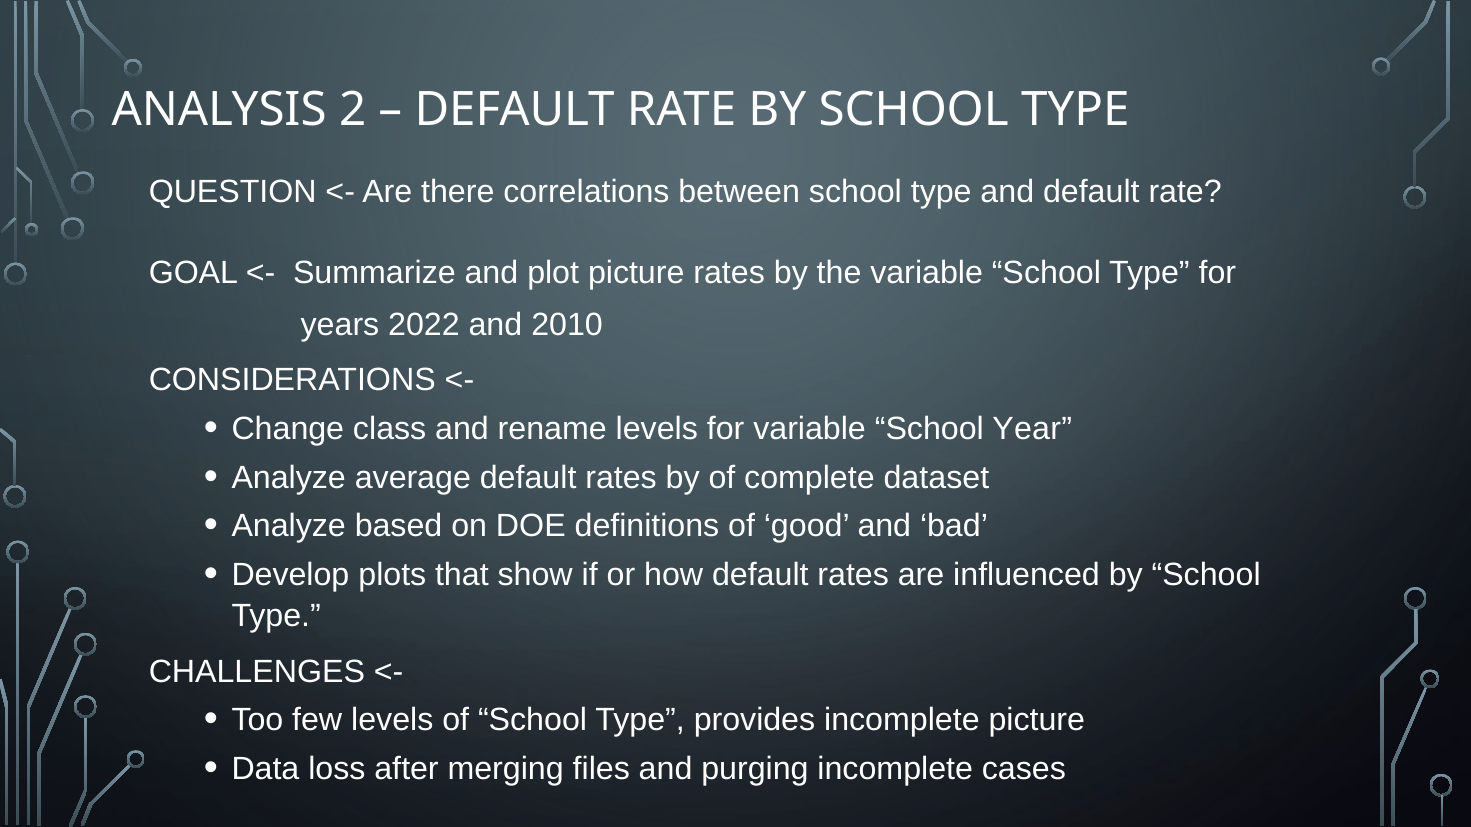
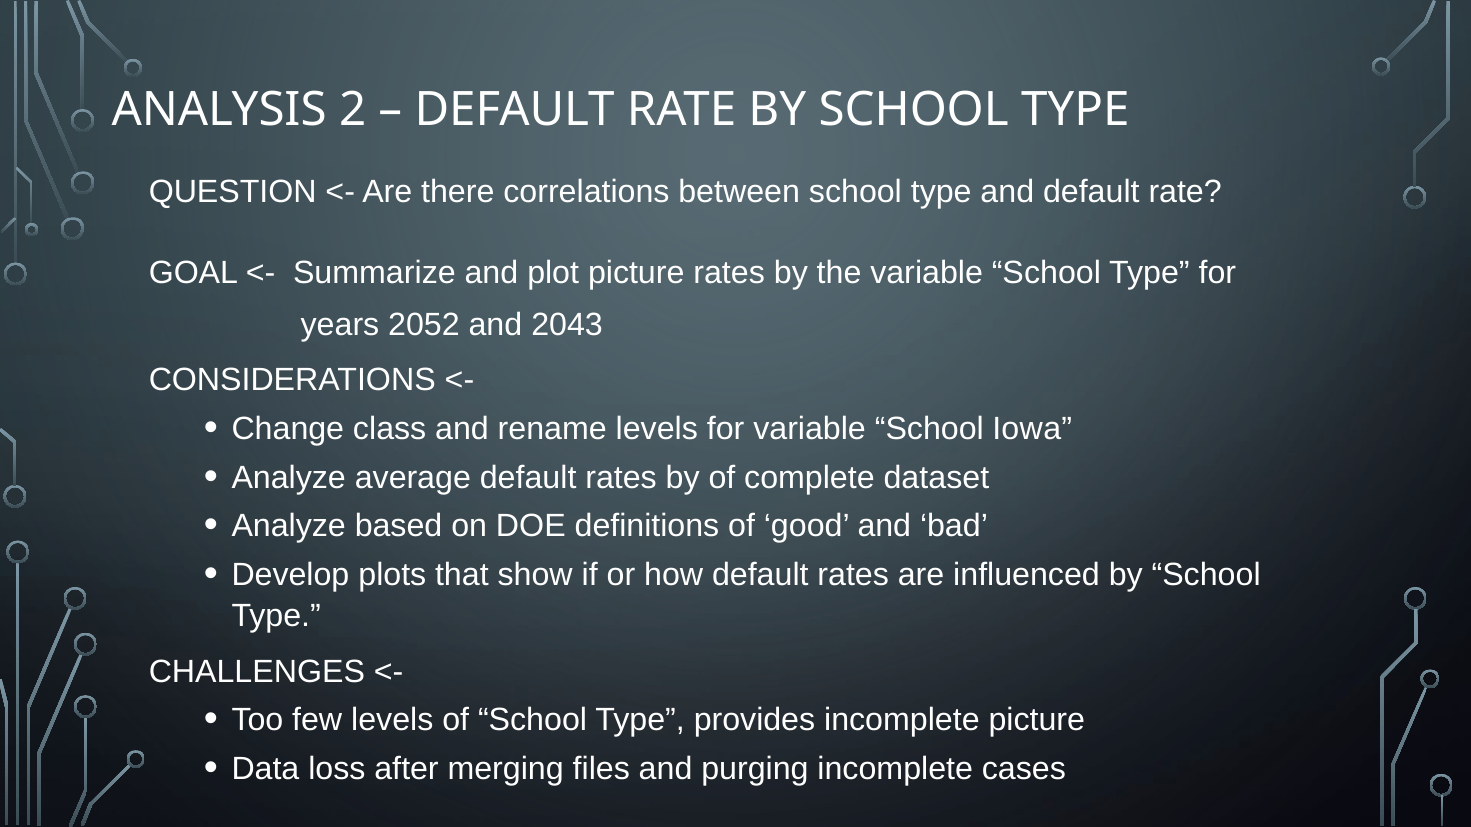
2022: 2022 -> 2052
2010: 2010 -> 2043
Year: Year -> Iowa
